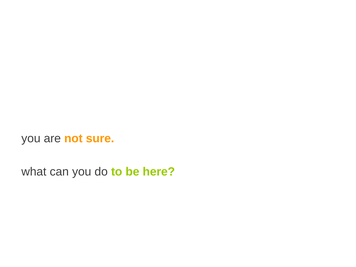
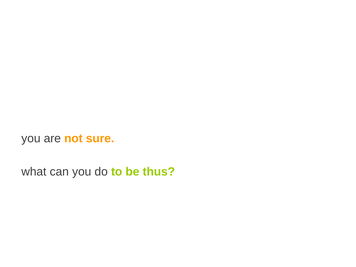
here: here -> thus
